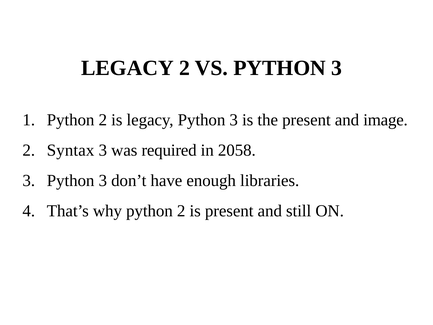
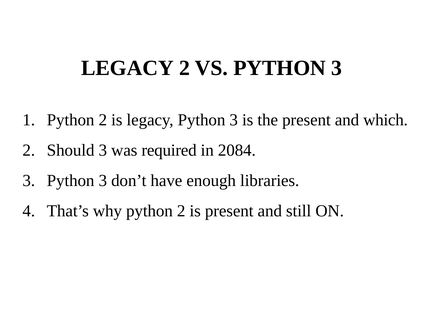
image: image -> which
Syntax: Syntax -> Should
2058: 2058 -> 2084
